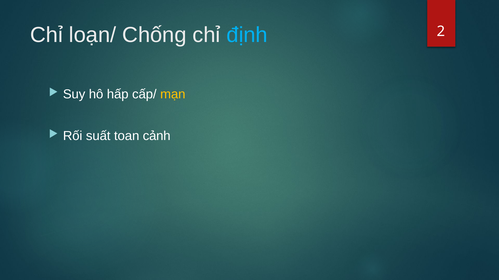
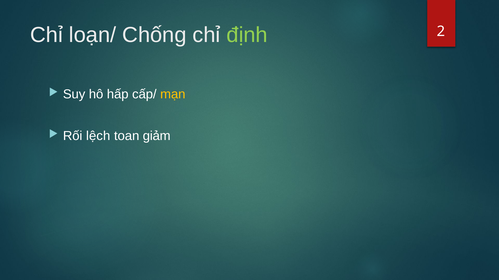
định colour: light blue -> light green
suất: suất -> lệch
cảnh: cảnh -> giảm
